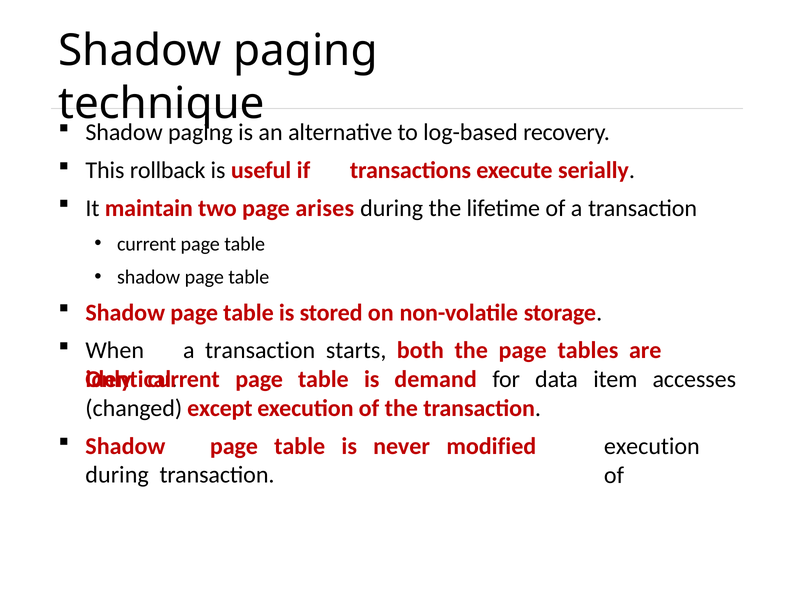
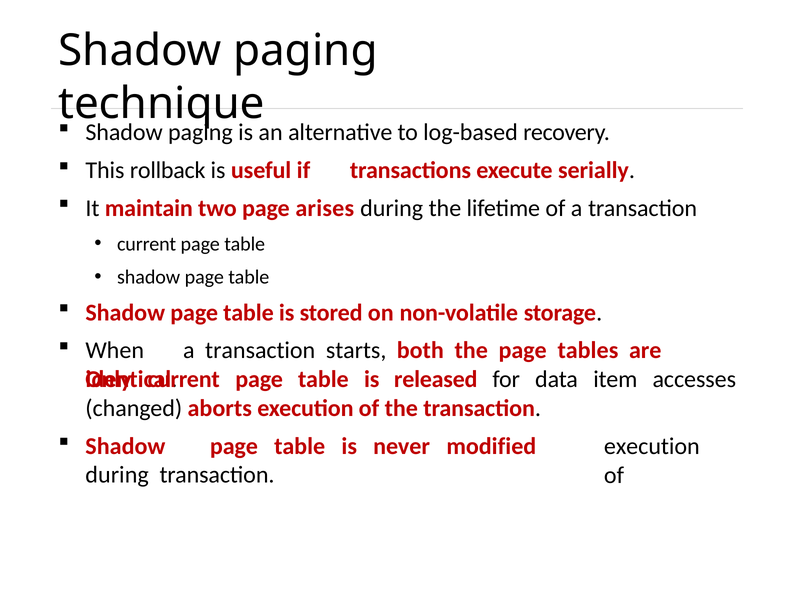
demand: demand -> released
except: except -> aborts
